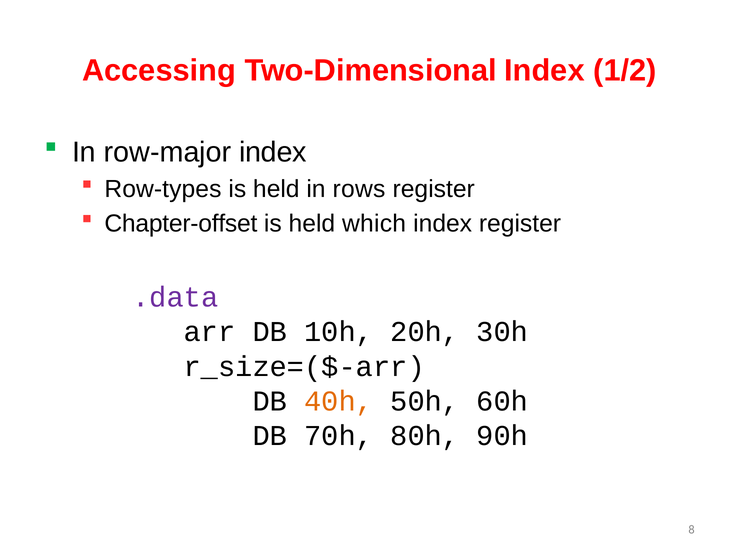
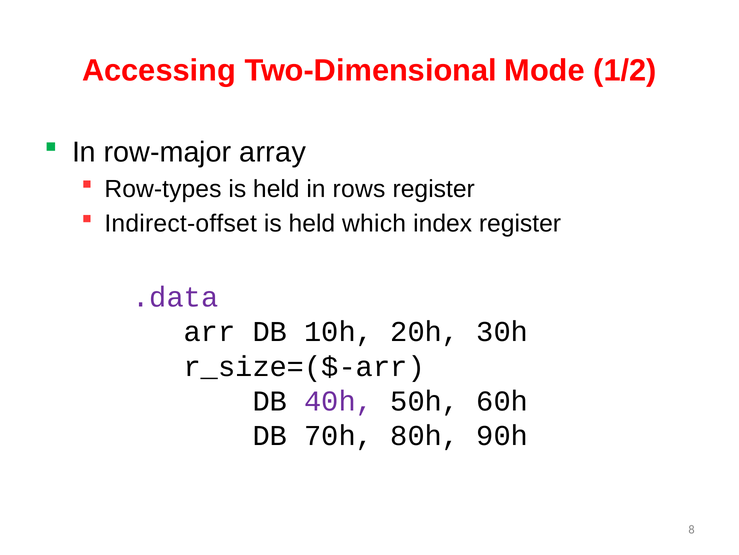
Two-Dimensional Index: Index -> Mode
row-major index: index -> array
Chapter-offset: Chapter-offset -> Indirect-offset
40h colour: orange -> purple
